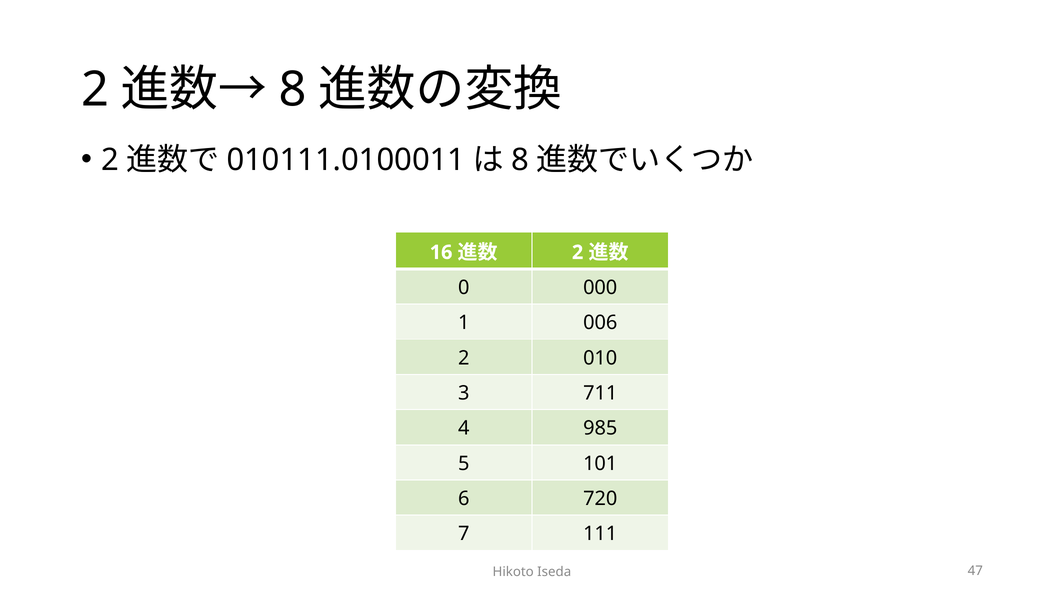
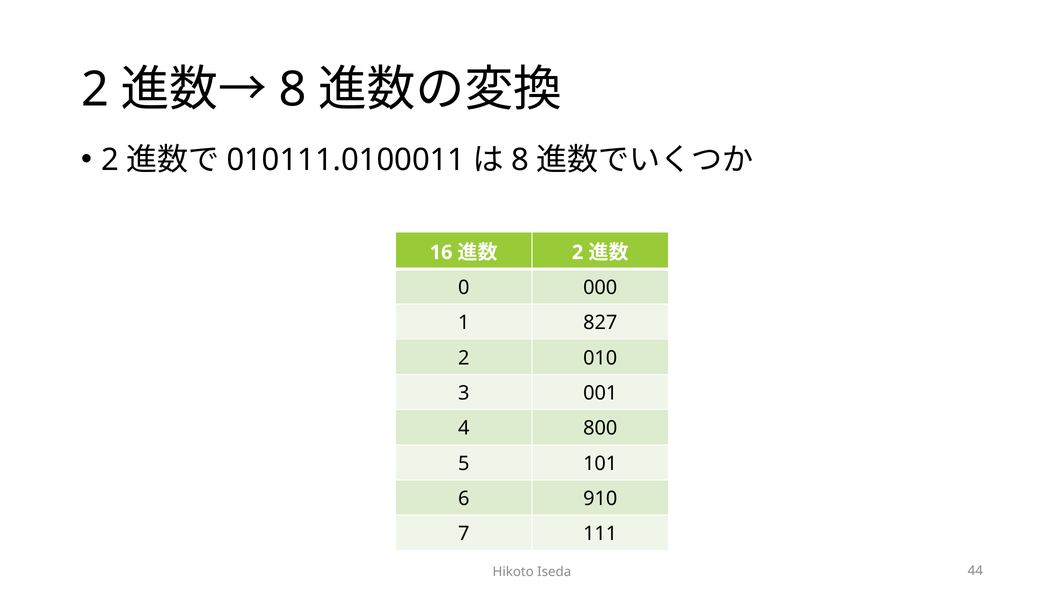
006: 006 -> 827
711: 711 -> 001
985: 985 -> 800
720: 720 -> 910
47: 47 -> 44
